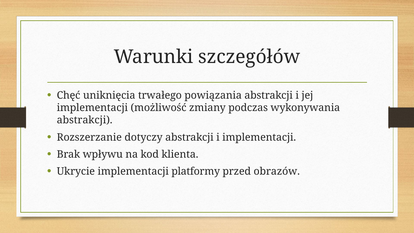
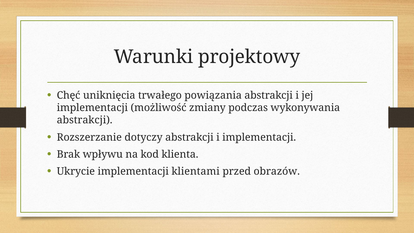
szczegółów: szczegółów -> projektowy
platformy: platformy -> klientami
